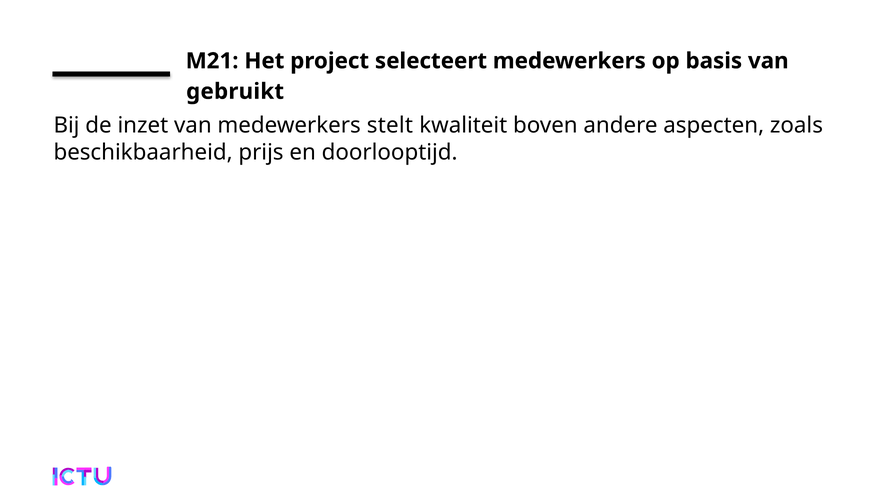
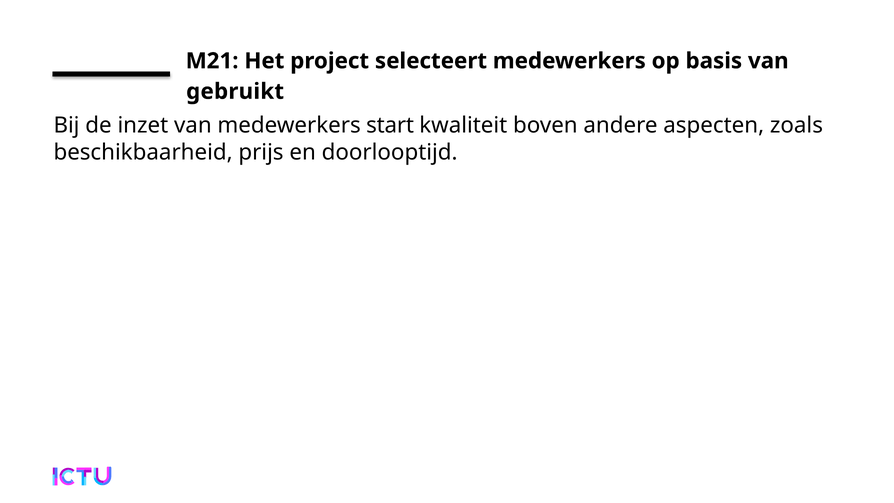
stelt: stelt -> start
